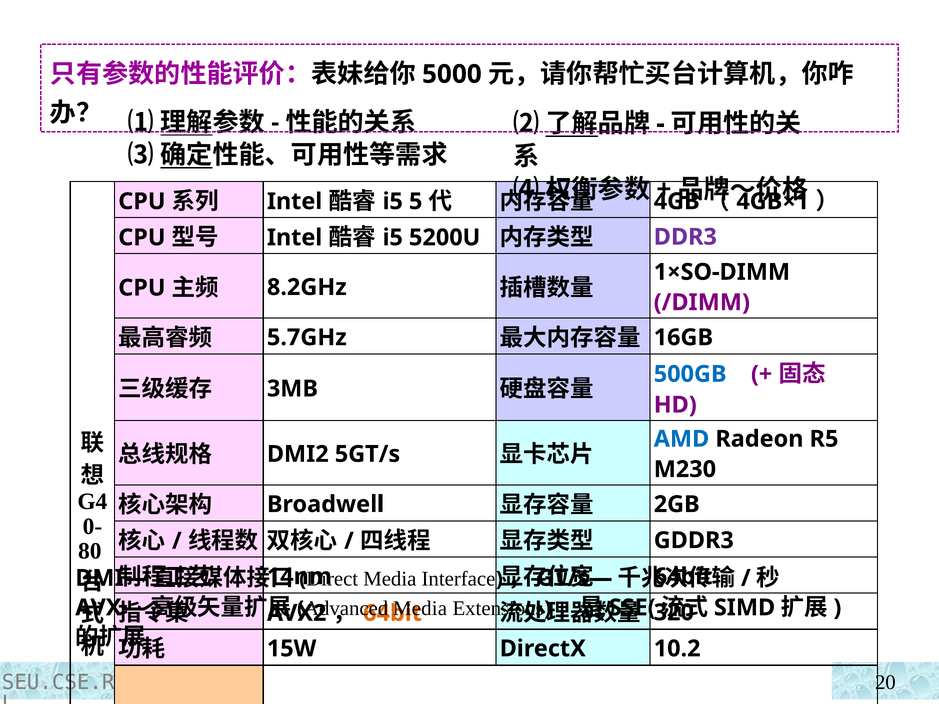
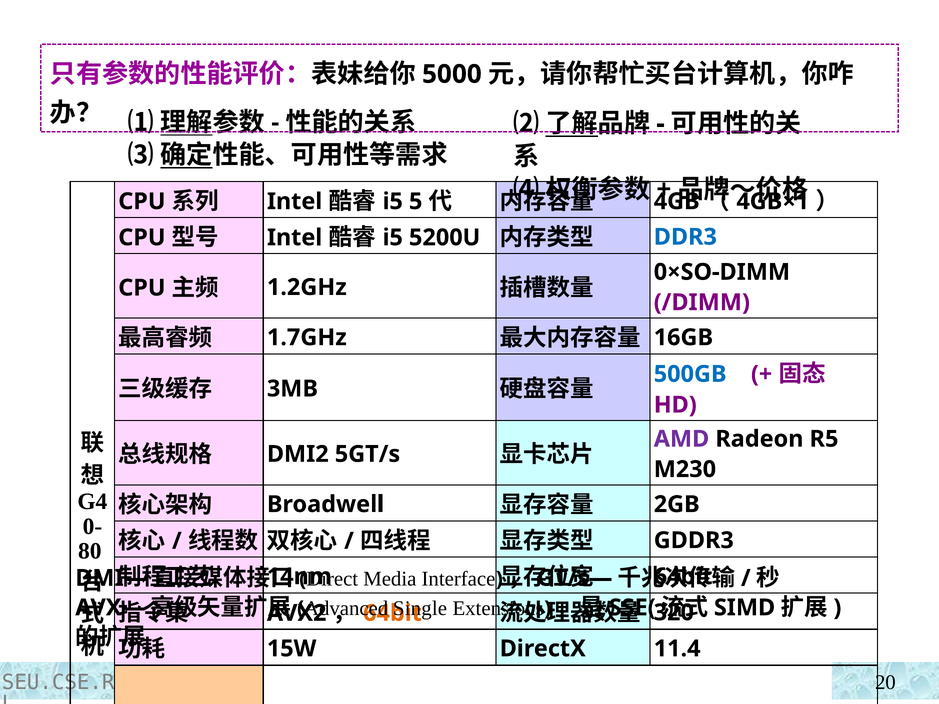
DDR3 colour: purple -> blue
8.2GHz: 8.2GHz -> 1.2GHz
1×SO-DIMM: 1×SO-DIMM -> 0×SO-DIMM
5.7GHz: 5.7GHz -> 1.7GHz
AMD colour: blue -> purple
Media at (420, 609): Media -> Single
10.2: 10.2 -> 11.4
